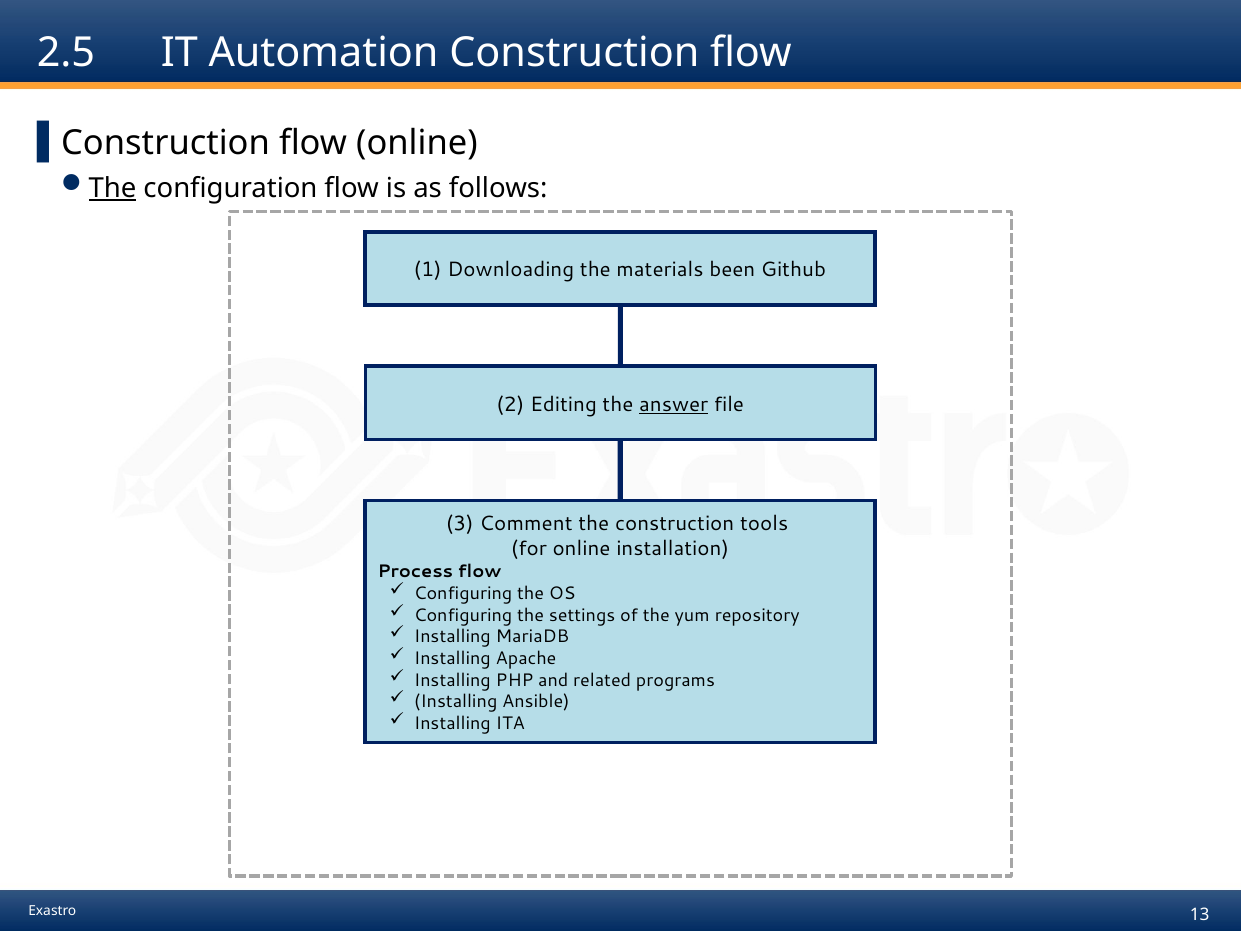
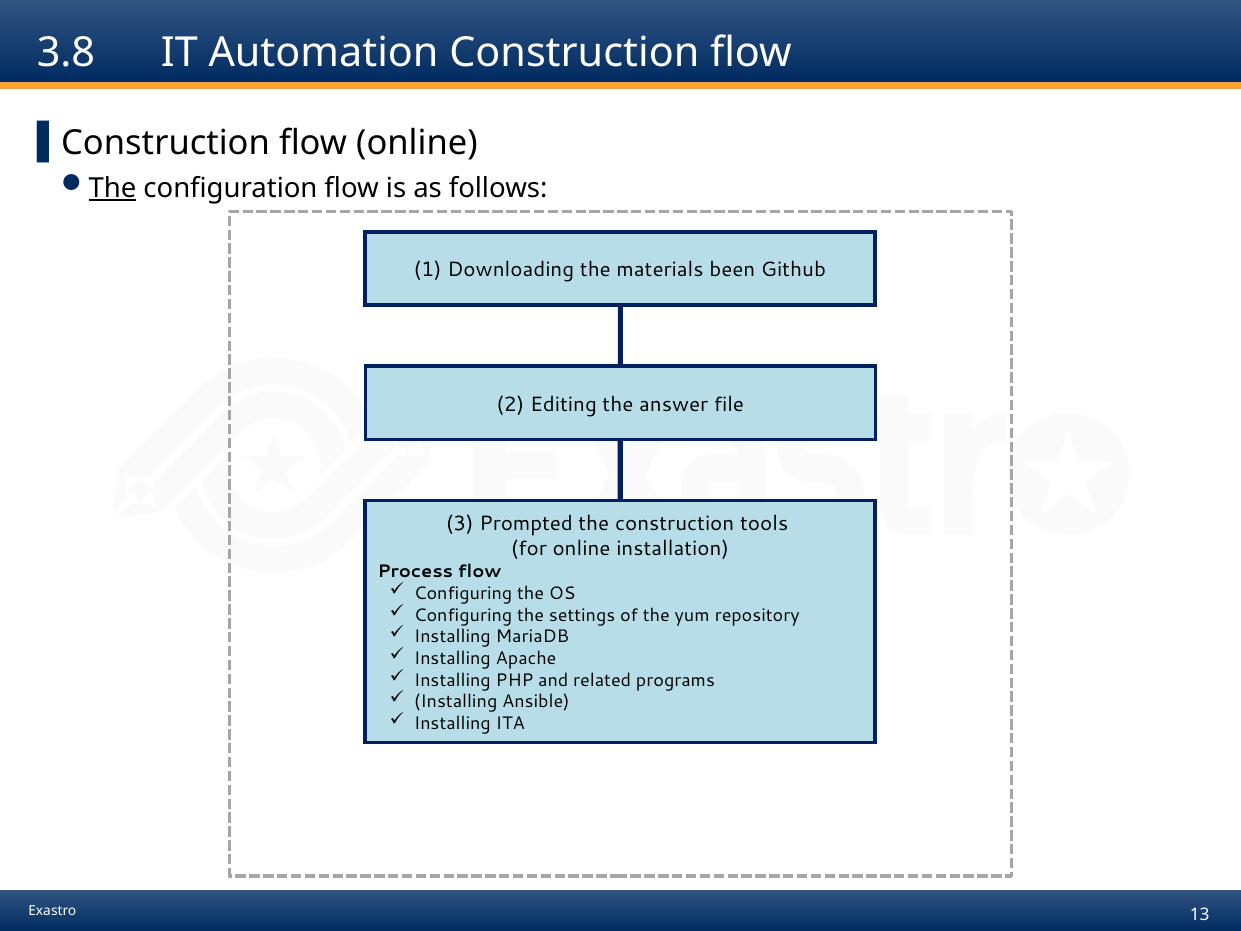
2.5: 2.5 -> 3.8
answer underline: present -> none
Comment: Comment -> Prompted
